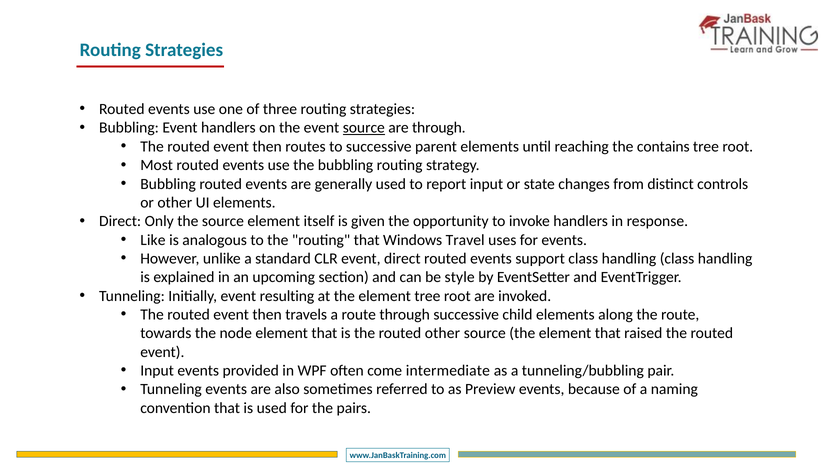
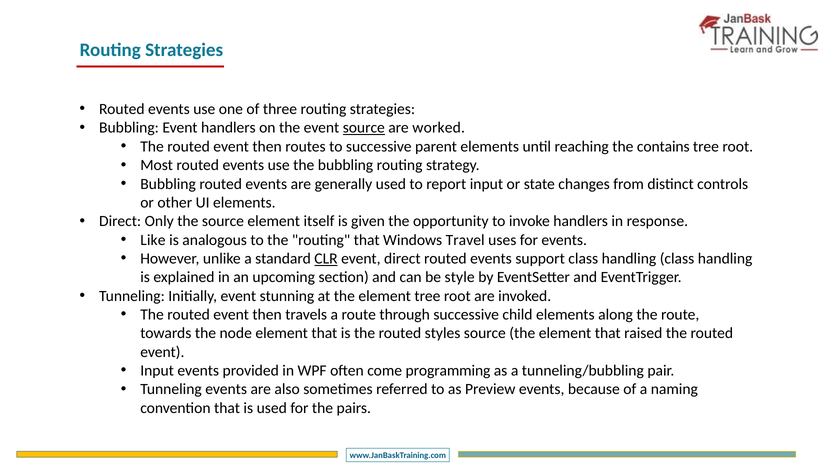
are through: through -> worked
CLR underline: none -> present
resulting: resulting -> stunning
routed other: other -> styles
intermediate: intermediate -> programming
